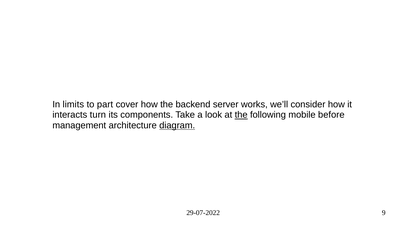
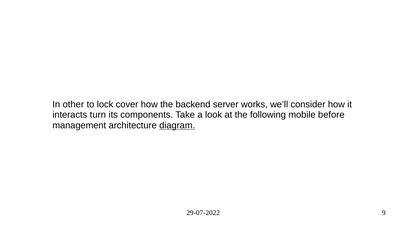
limits: limits -> other
part: part -> lock
the at (241, 115) underline: present -> none
